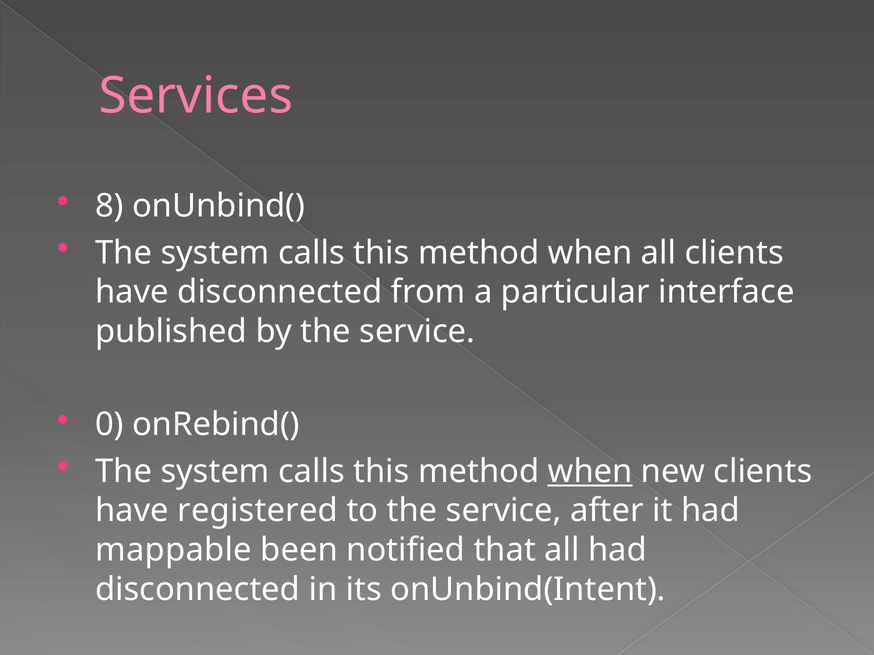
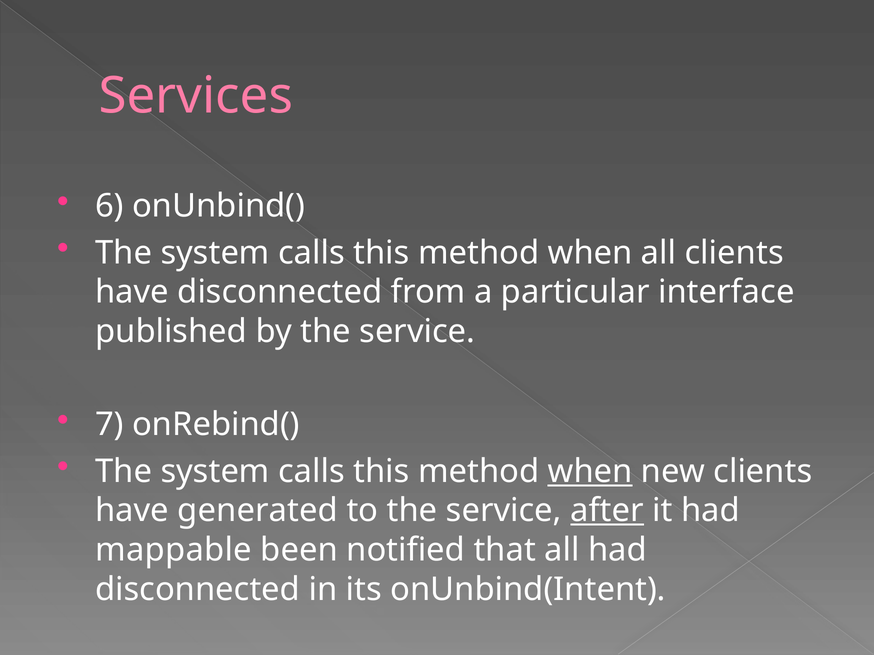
8: 8 -> 6
0: 0 -> 7
registered: registered -> generated
after underline: none -> present
